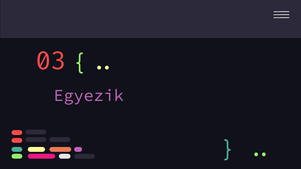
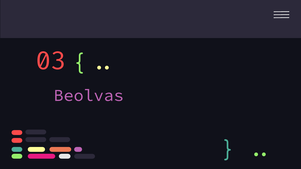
Egyezik: Egyezik -> Beolvas
